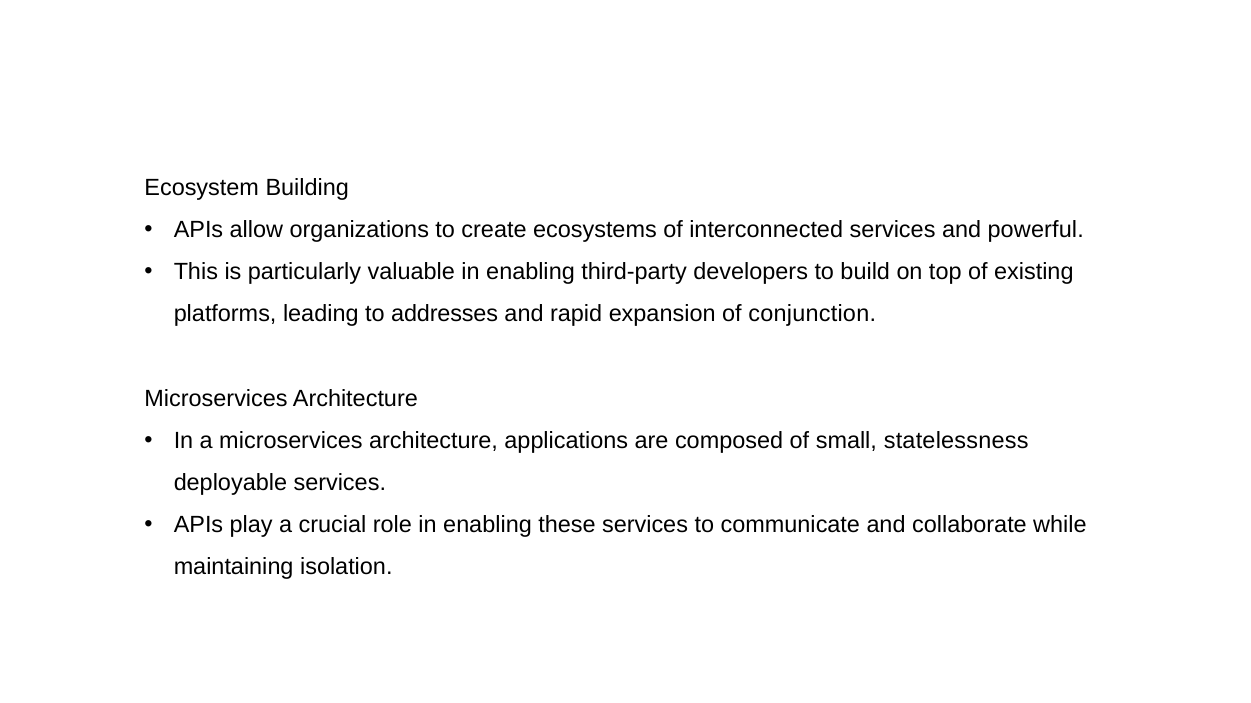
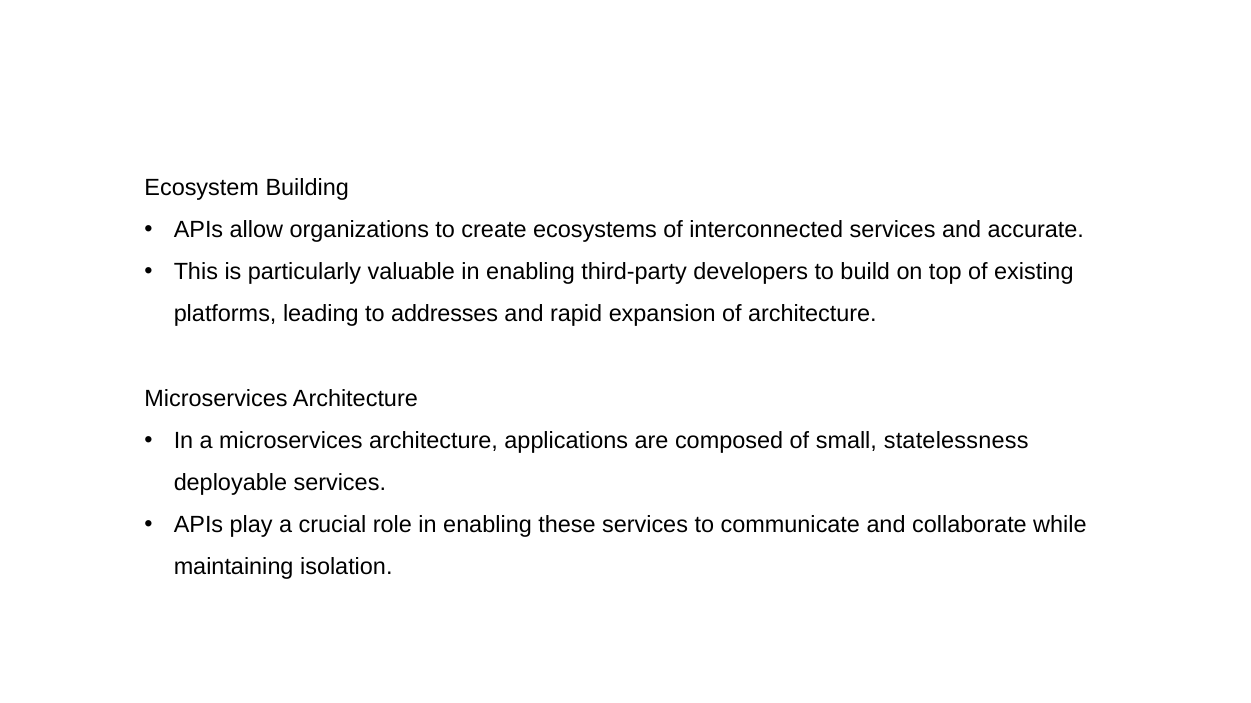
powerful: powerful -> accurate
of conjunction: conjunction -> architecture
